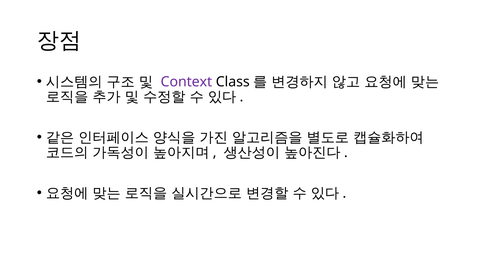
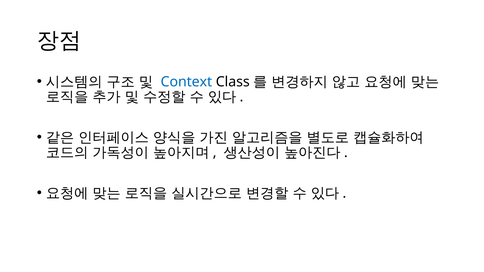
Context colour: purple -> blue
